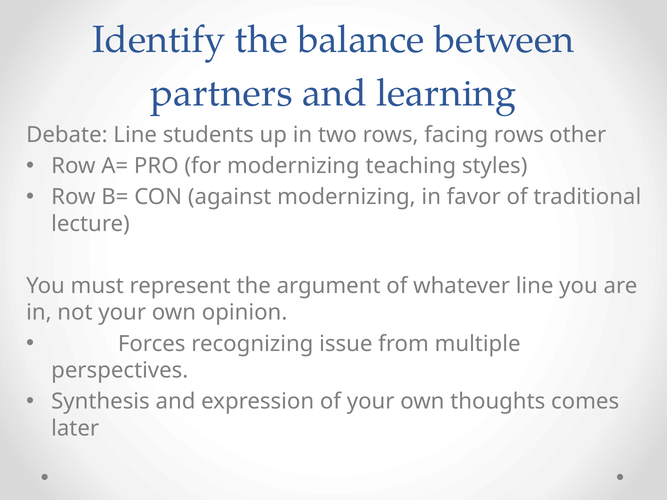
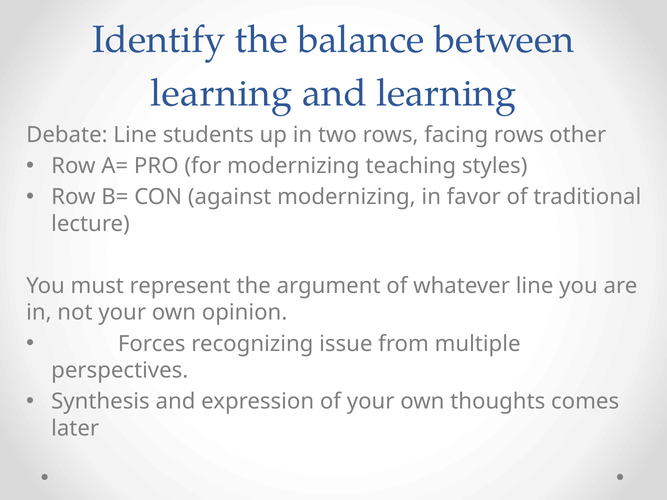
partners at (222, 93): partners -> learning
